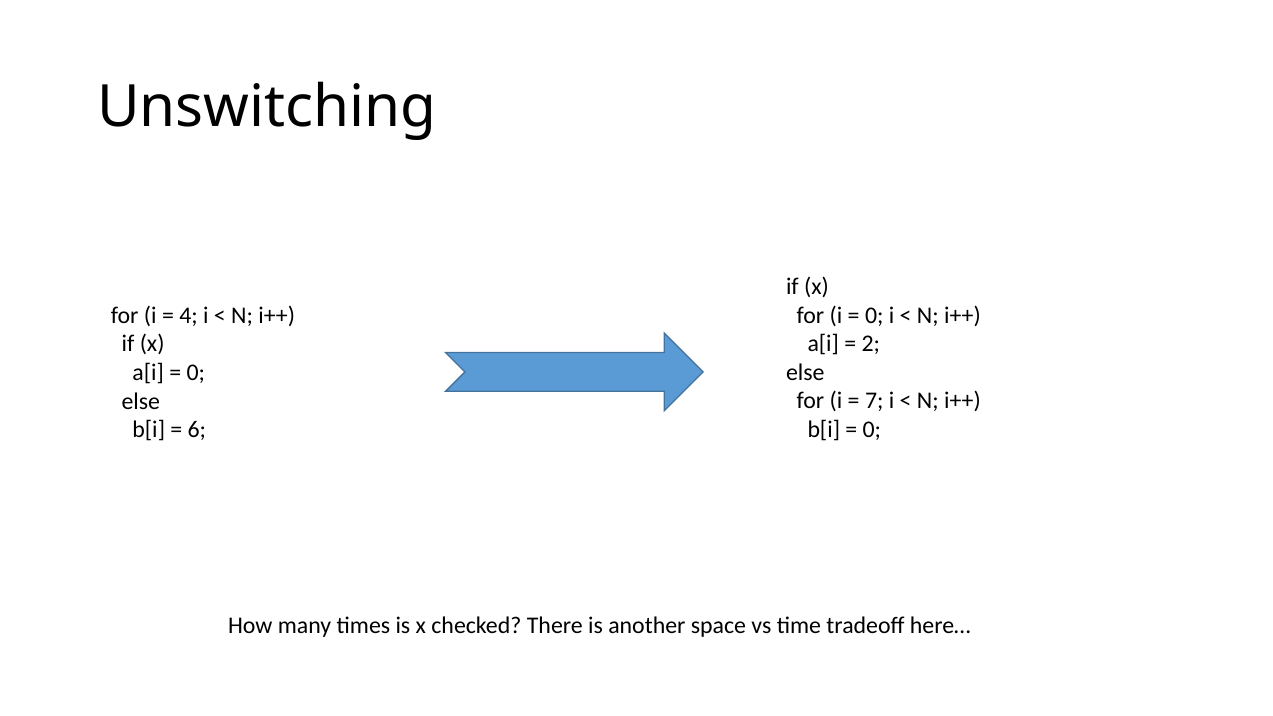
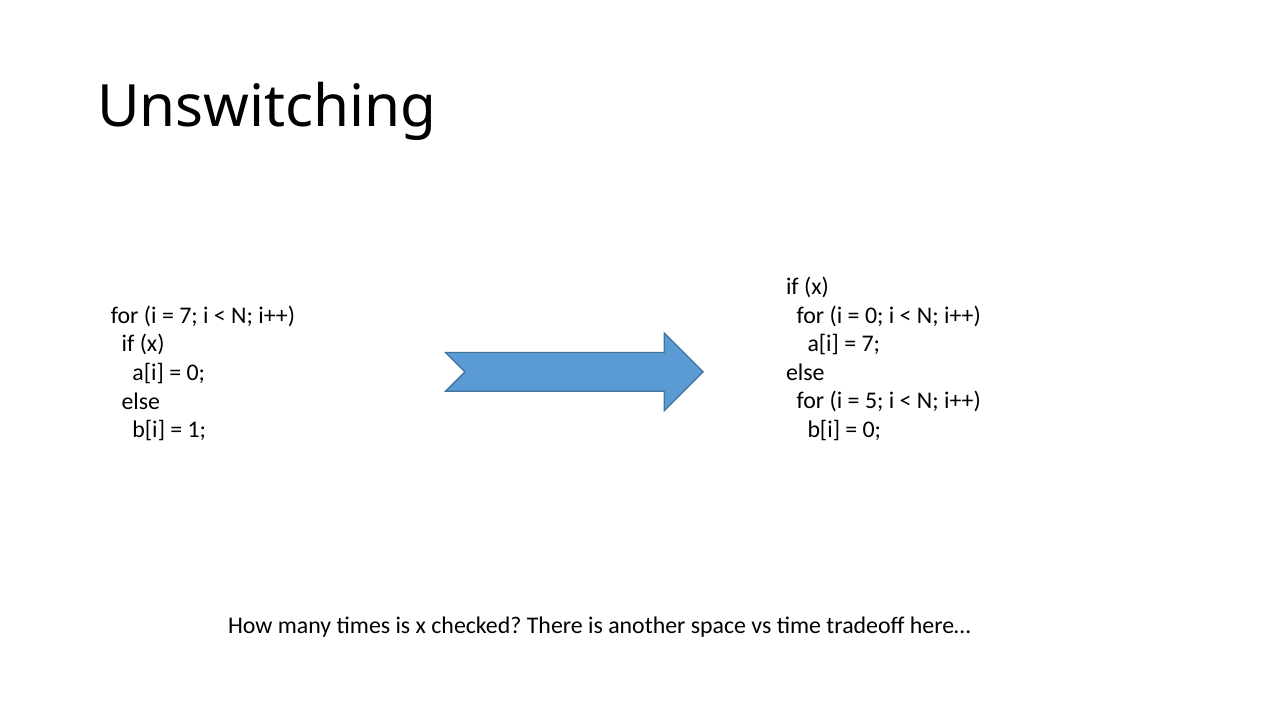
4 at (189, 315): 4 -> 7
2 at (871, 344): 2 -> 7
7: 7 -> 5
6: 6 -> 1
